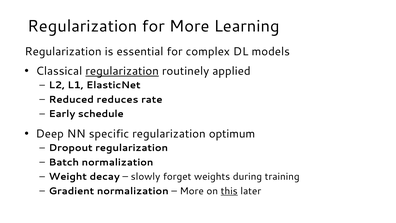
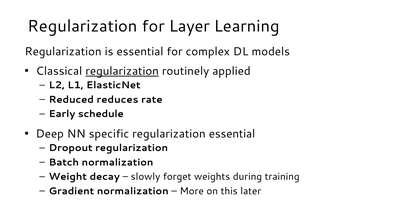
for More: More -> Layer
regularization optimum: optimum -> essential
this underline: present -> none
